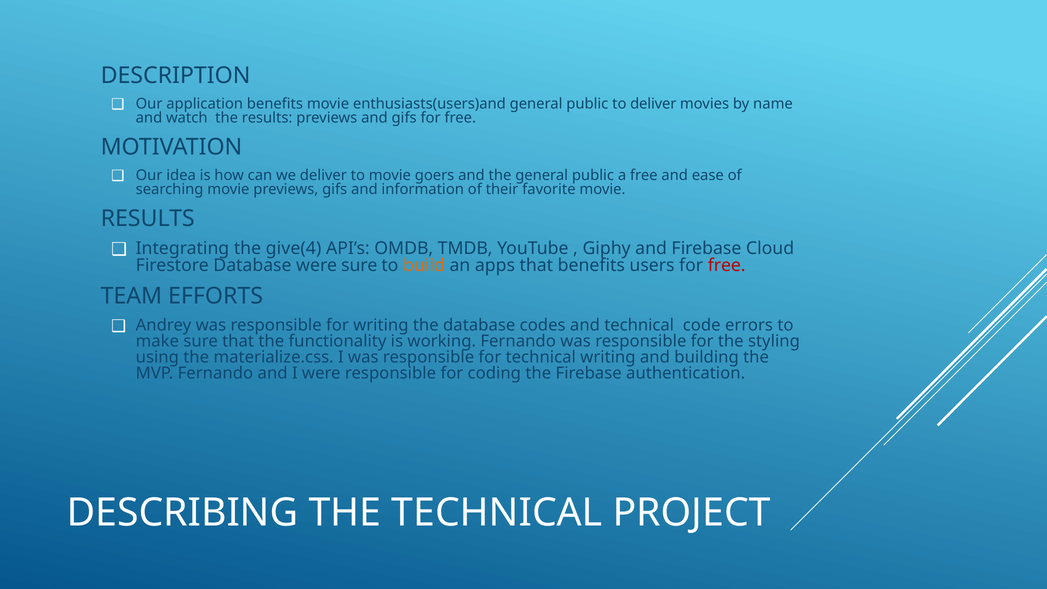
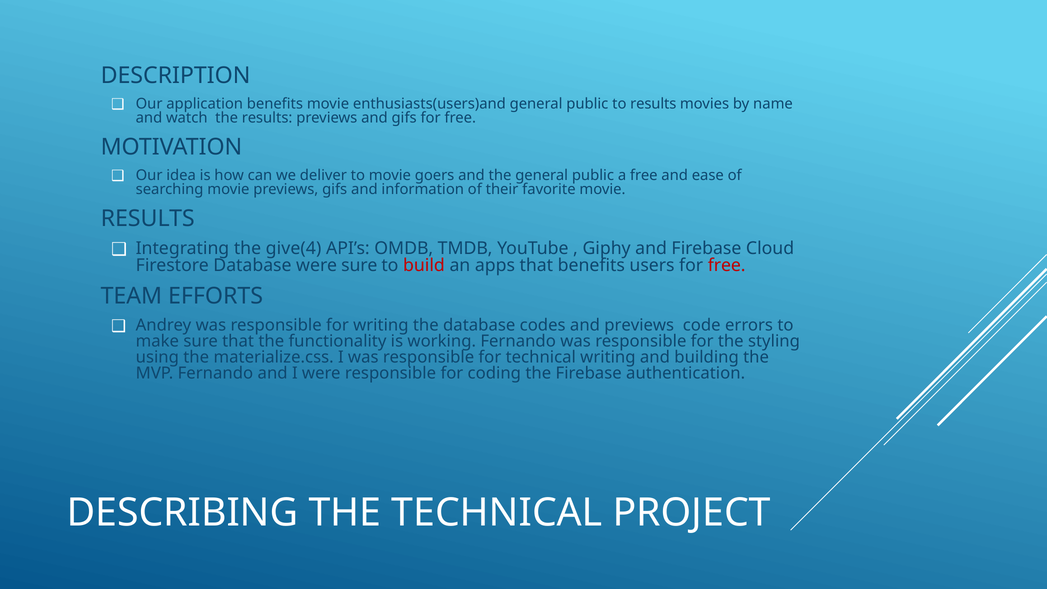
to deliver: deliver -> results
build colour: orange -> red
and technical: technical -> previews
